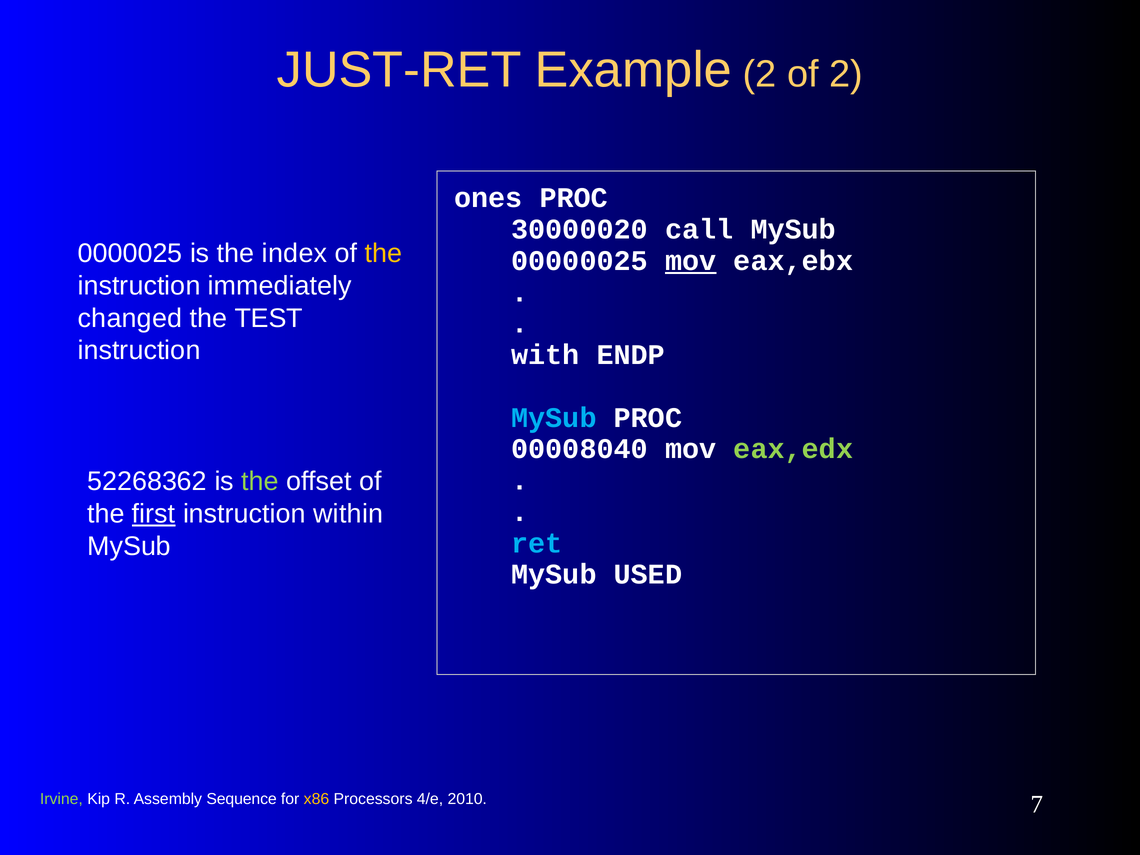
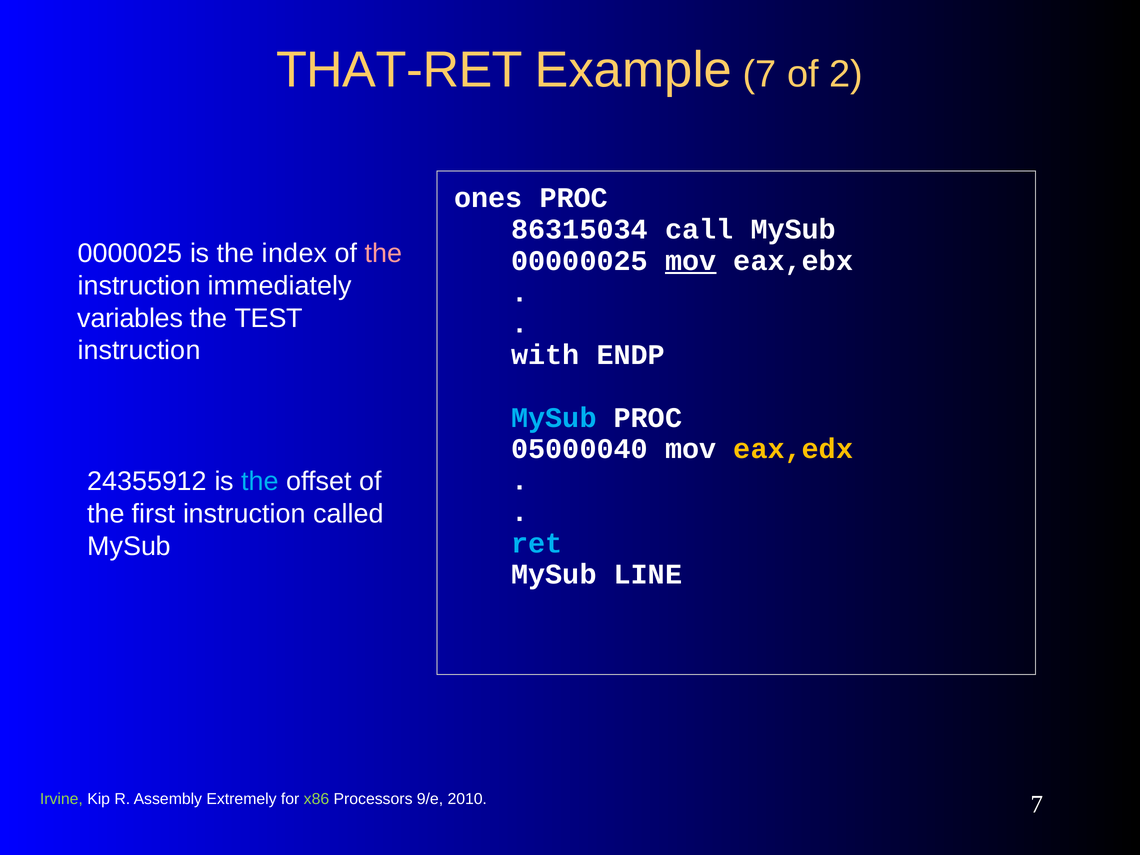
JUST-RET: JUST-RET -> THAT-RET
Example 2: 2 -> 7
30000020: 30000020 -> 86315034
the at (384, 254) colour: yellow -> pink
changed: changed -> variables
00008040: 00008040 -> 05000040
eax,edx colour: light green -> yellow
52268362: 52268362 -> 24355912
the at (260, 482) colour: light green -> light blue
first underline: present -> none
within: within -> called
USED: USED -> LINE
Sequence: Sequence -> Extremely
x86 colour: yellow -> light green
4/e: 4/e -> 9/e
